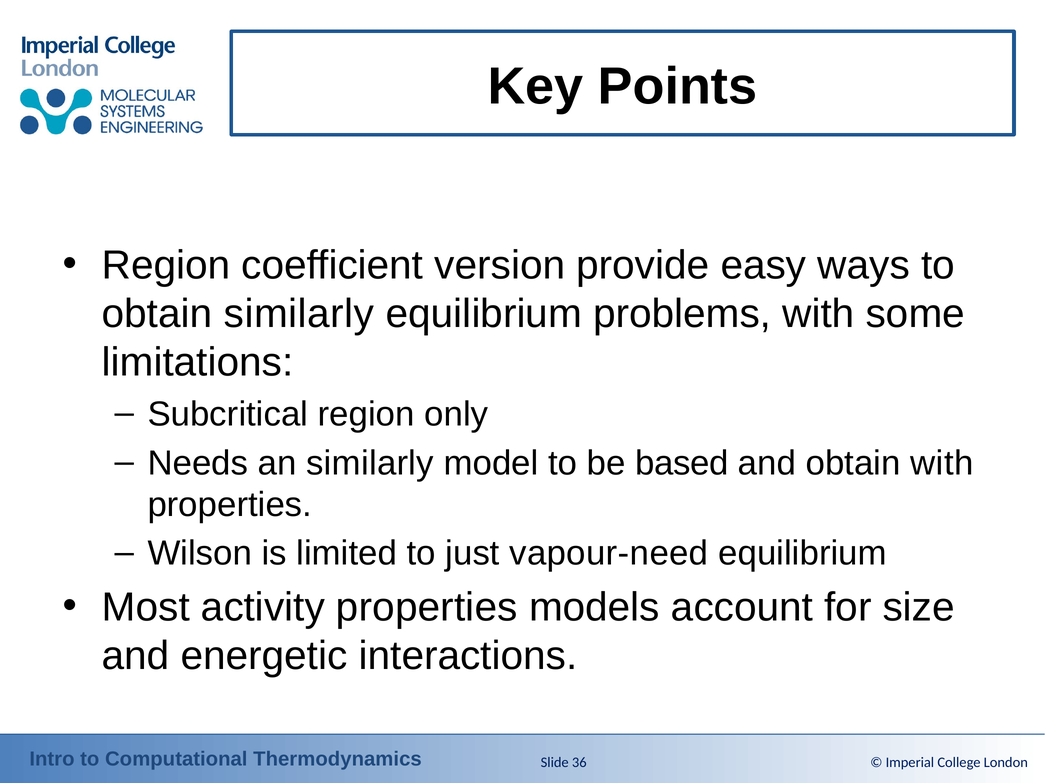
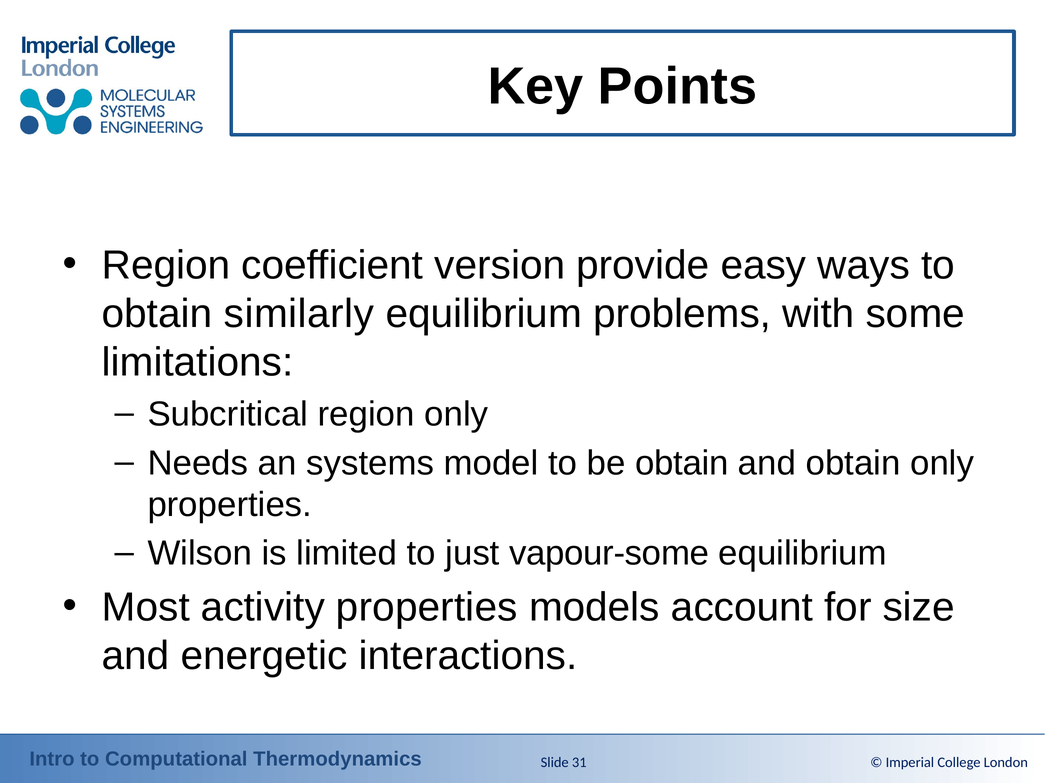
an similarly: similarly -> systems
be based: based -> obtain
obtain with: with -> only
vapour-need: vapour-need -> vapour-some
36: 36 -> 31
